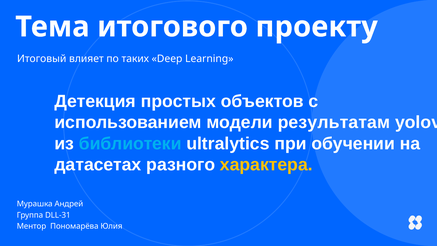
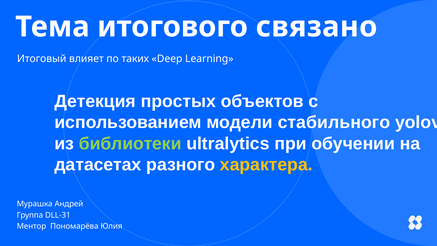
проекту: проекту -> связано
результатам: результатам -> стабильного
библиотеки colour: light blue -> light green
